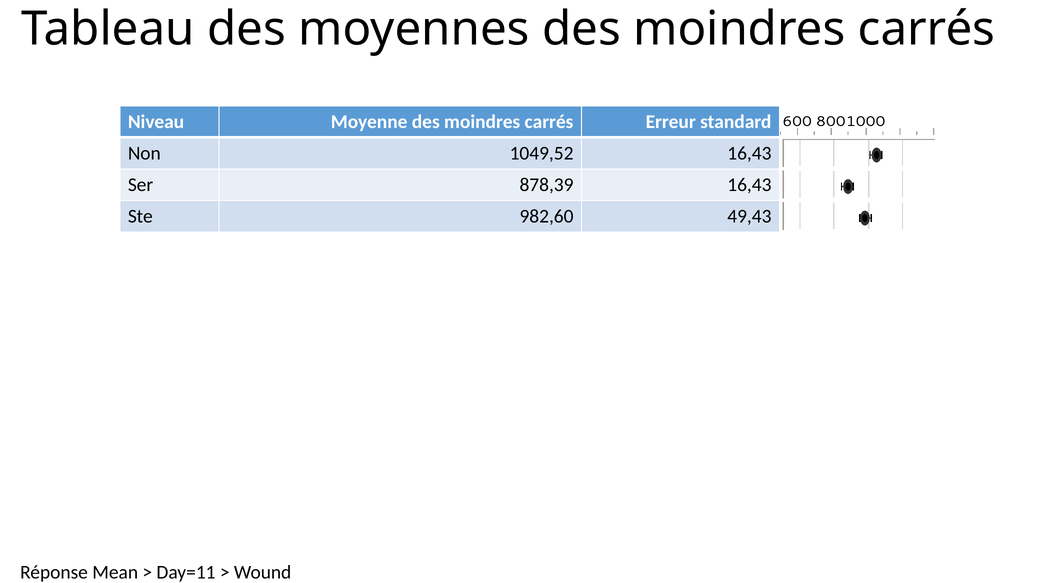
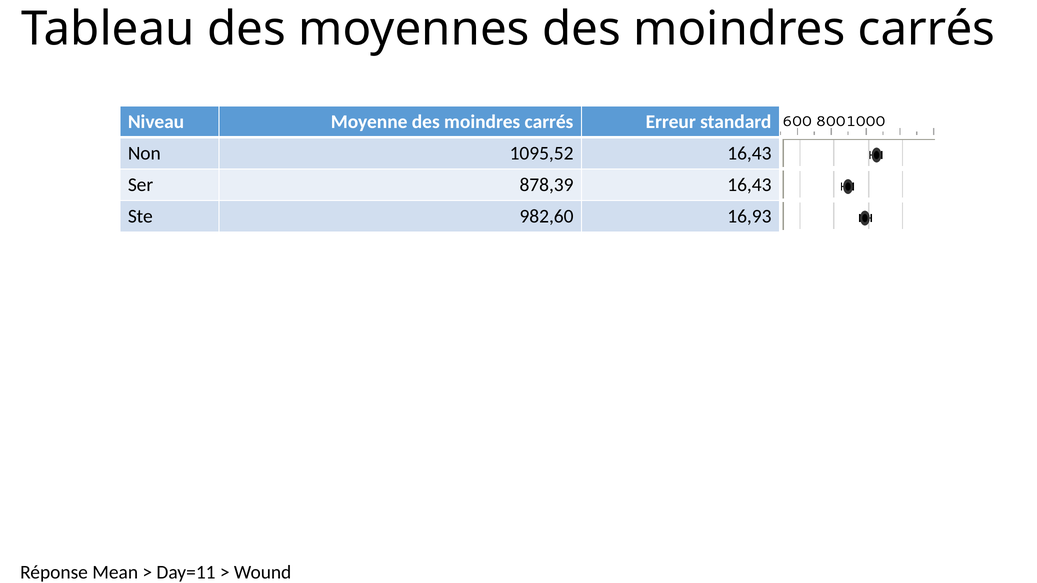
1049,52: 1049,52 -> 1095,52
49,43: 49,43 -> 16,93
